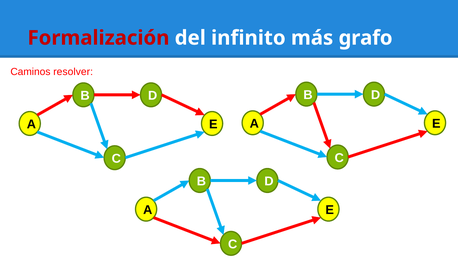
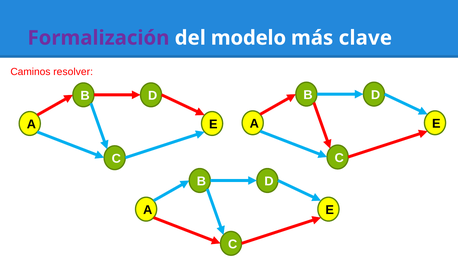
Formalización colour: red -> purple
infinito: infinito -> modelo
grafo: grafo -> clave
